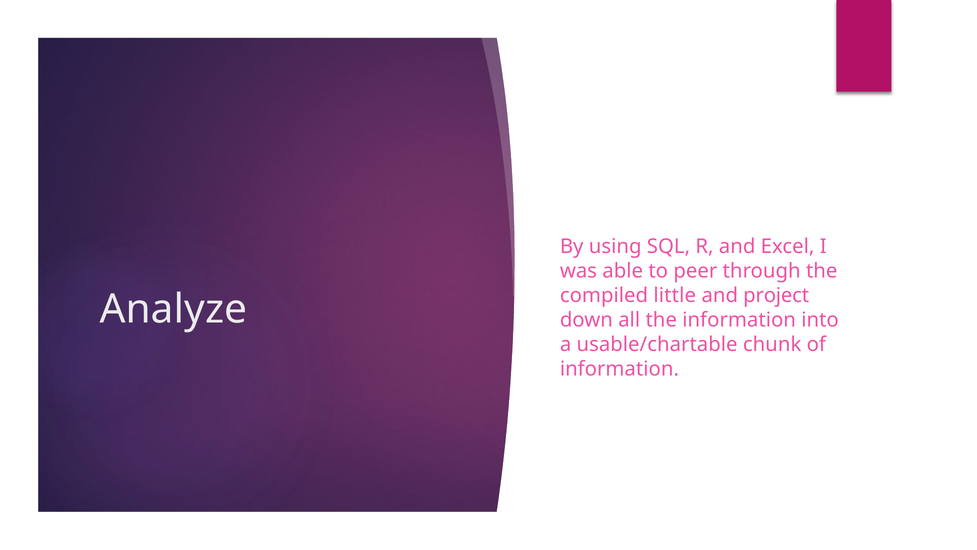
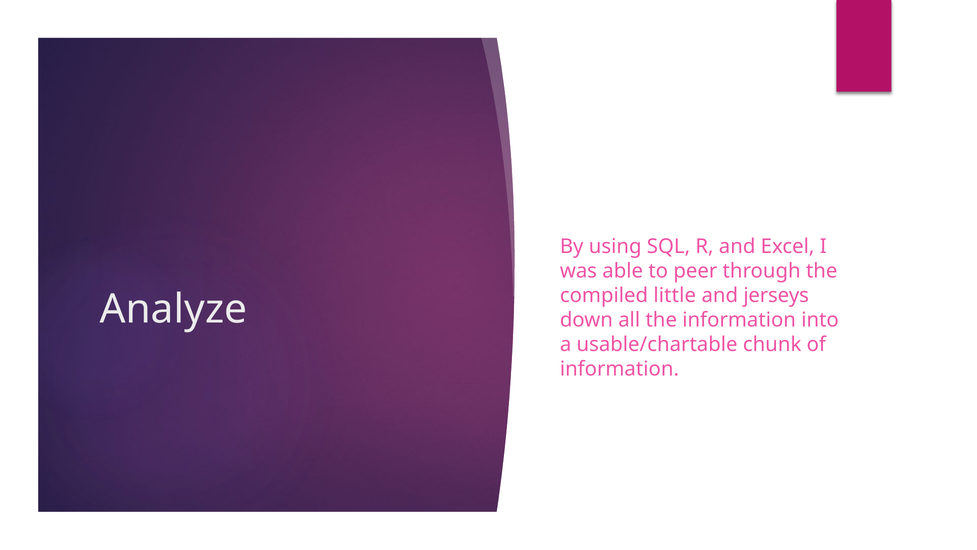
project: project -> jerseys
